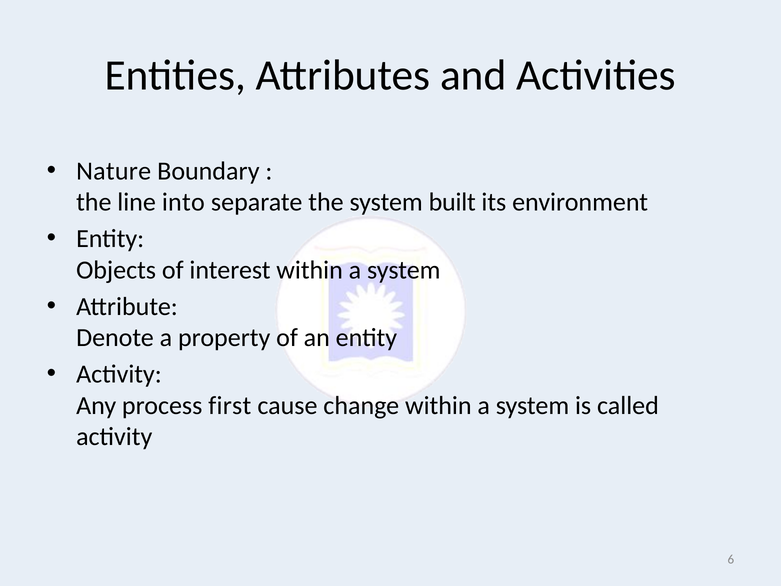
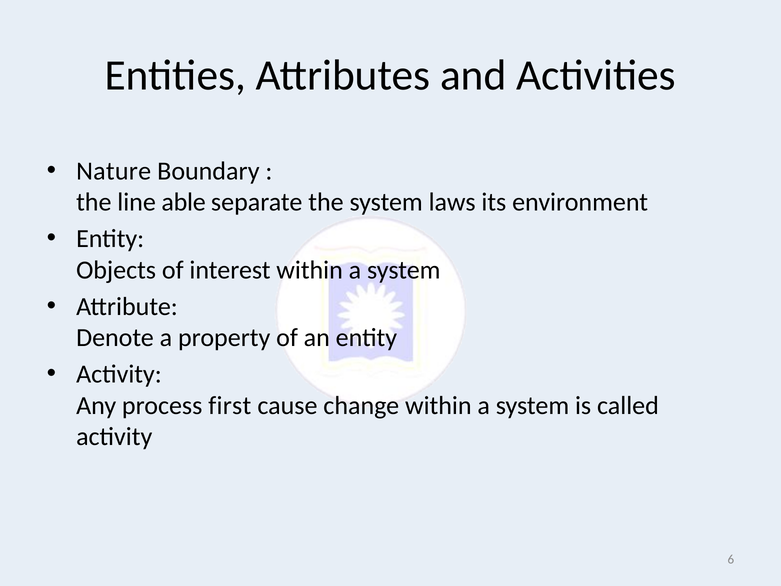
into: into -> able
built: built -> laws
